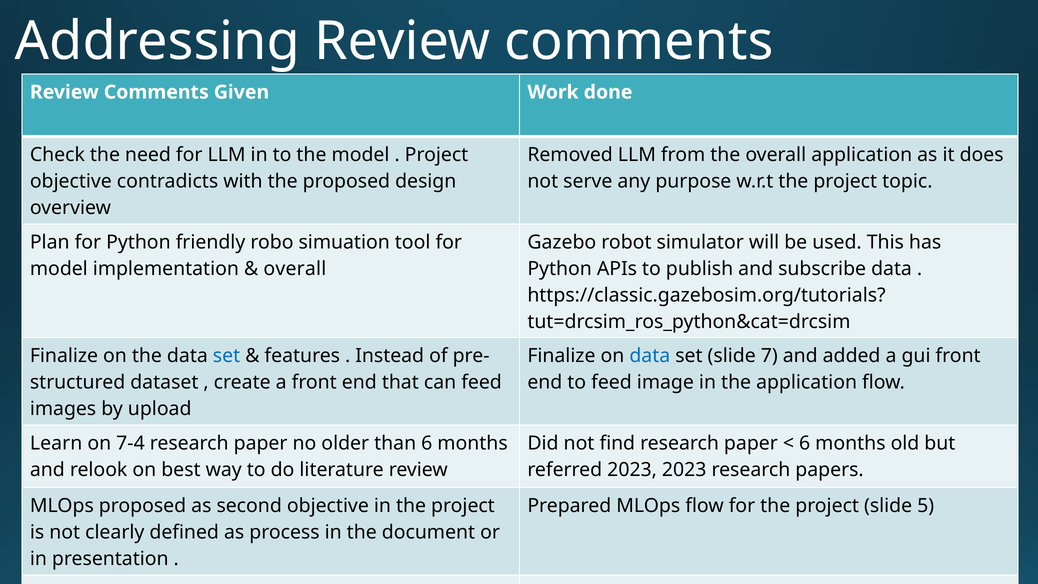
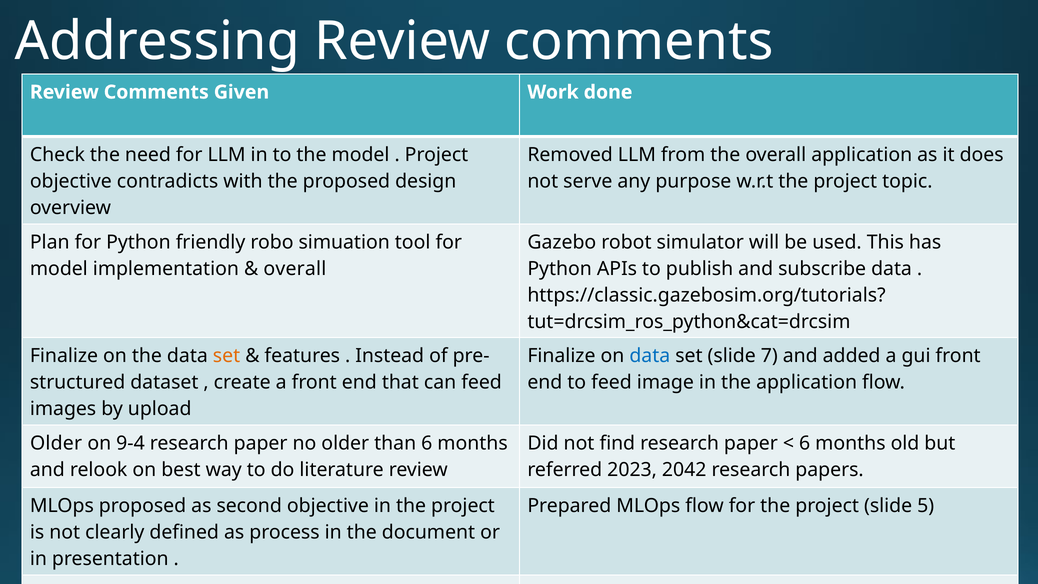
set at (227, 356) colour: blue -> orange
Learn at (56, 443): Learn -> Older
7-4: 7-4 -> 9-4
2023 2023: 2023 -> 2042
